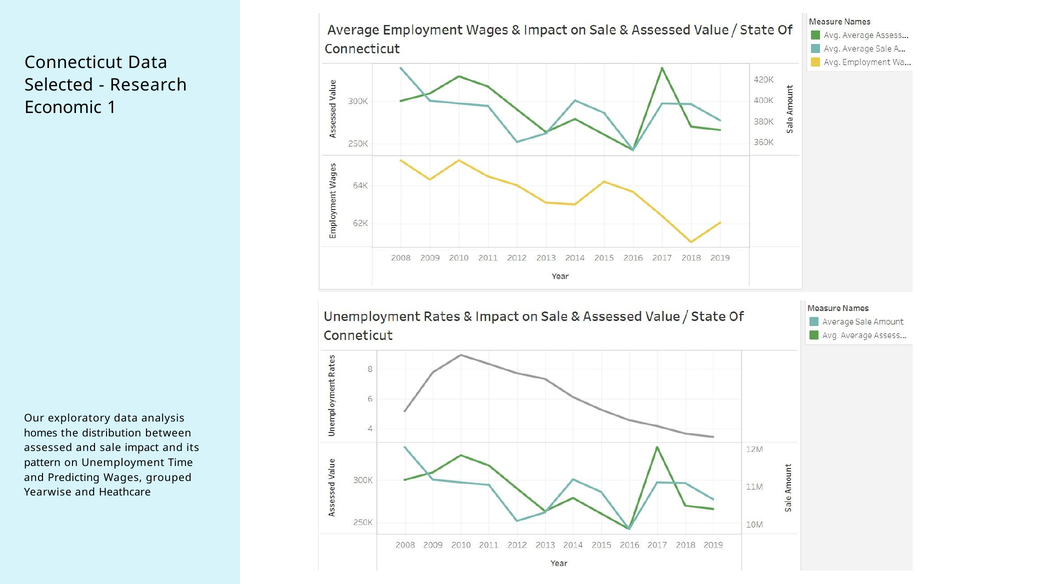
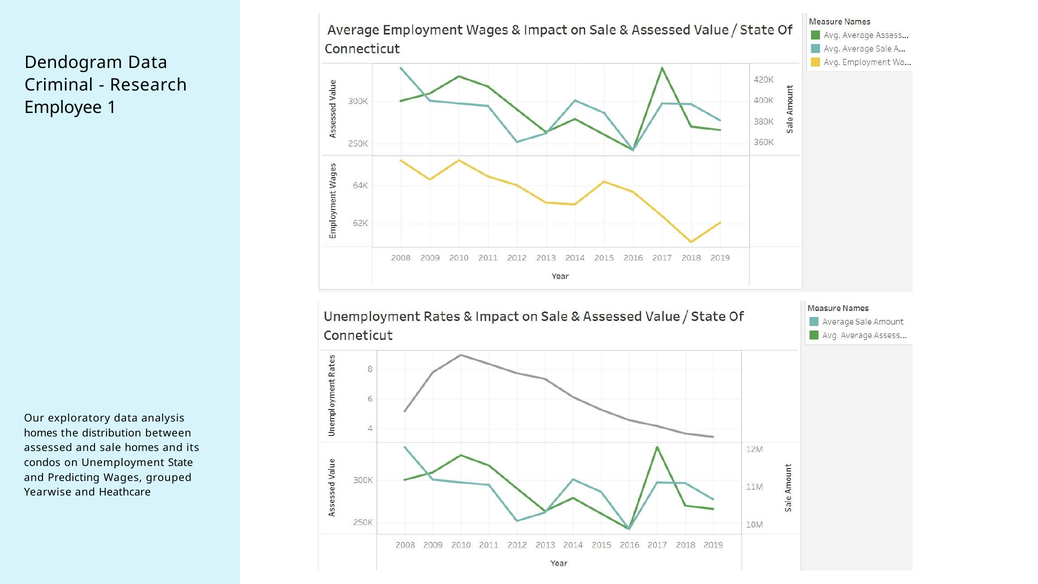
Connecticut: Connecticut -> Dendogram
Selected: Selected -> Criminal
Economic: Economic -> Employee
sale impact: impact -> homes
pattern: pattern -> condos
Time: Time -> State
